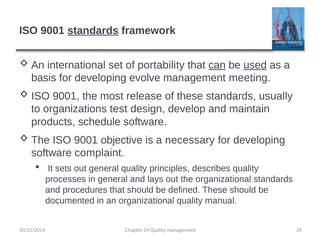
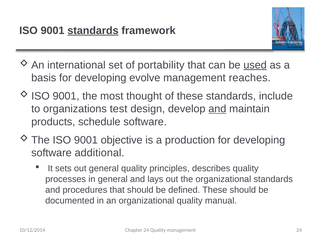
can underline: present -> none
meeting: meeting -> reaches
release: release -> thought
usually: usually -> include
and at (217, 109) underline: none -> present
necessary: necessary -> production
complaint: complaint -> additional
